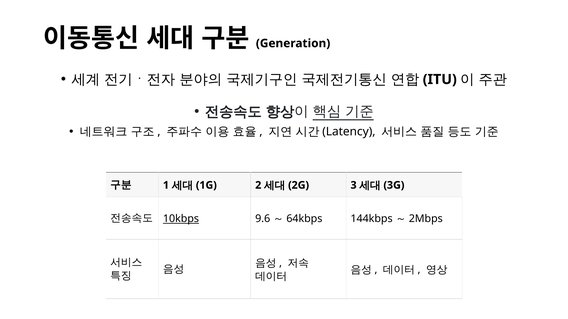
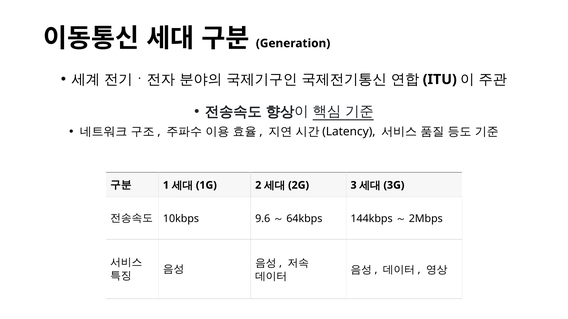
10kbps underline: present -> none
